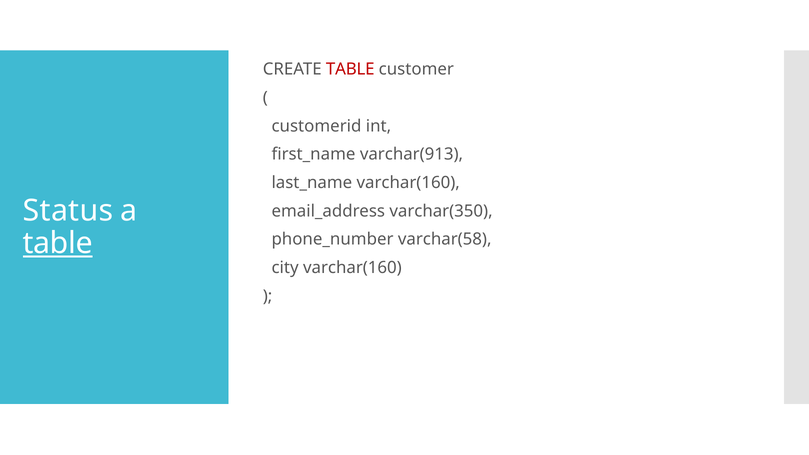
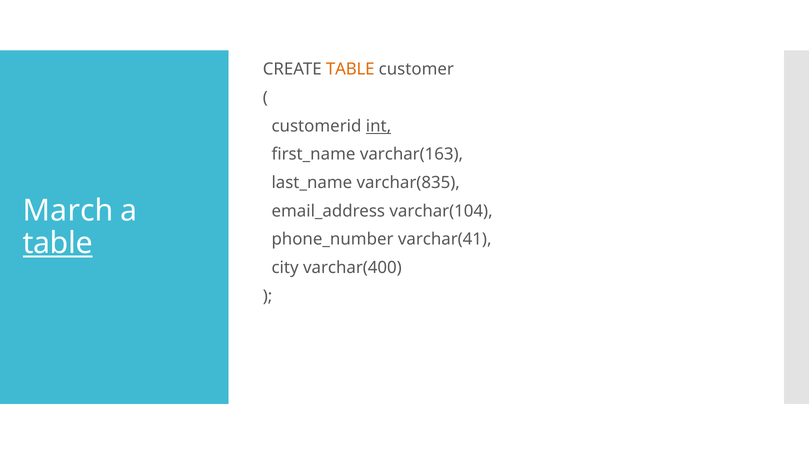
TABLE at (350, 69) colour: red -> orange
int underline: none -> present
varchar(913: varchar(913 -> varchar(163
last_name varchar(160: varchar(160 -> varchar(835
Status: Status -> March
varchar(350: varchar(350 -> varchar(104
varchar(58: varchar(58 -> varchar(41
city varchar(160: varchar(160 -> varchar(400
